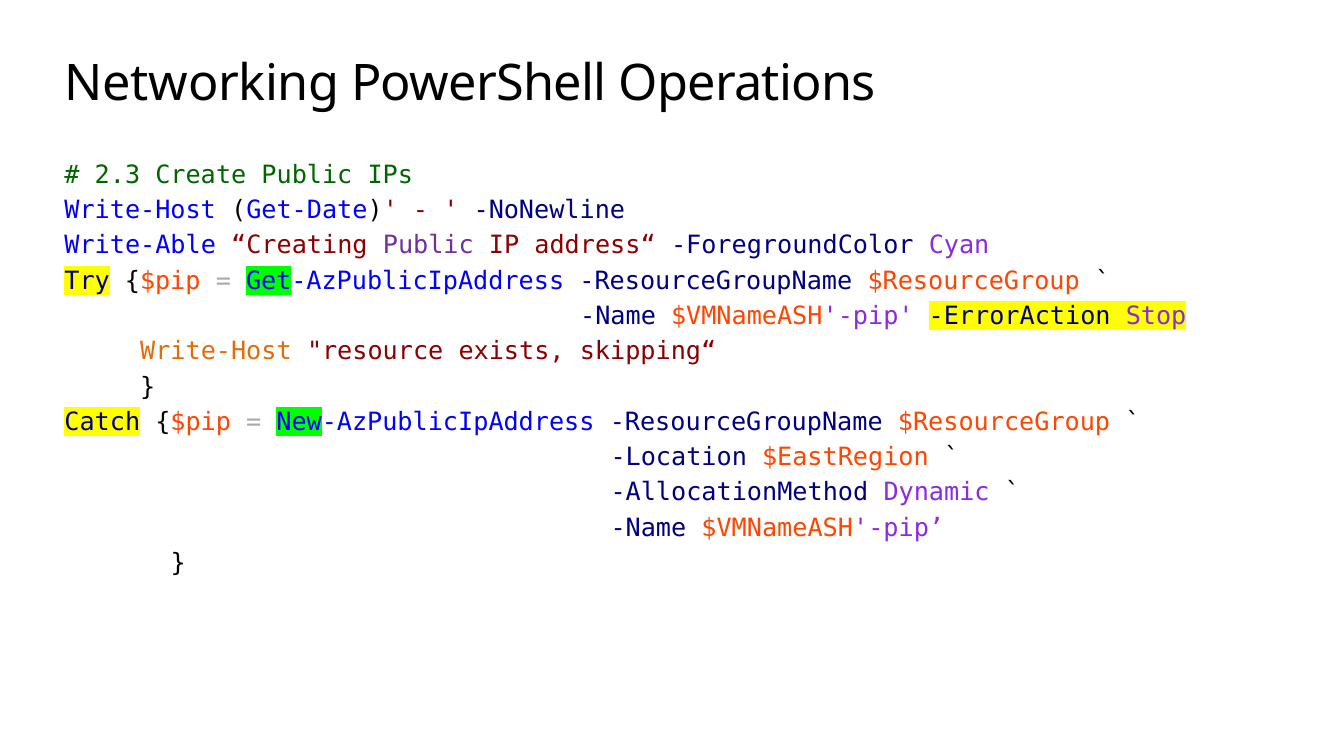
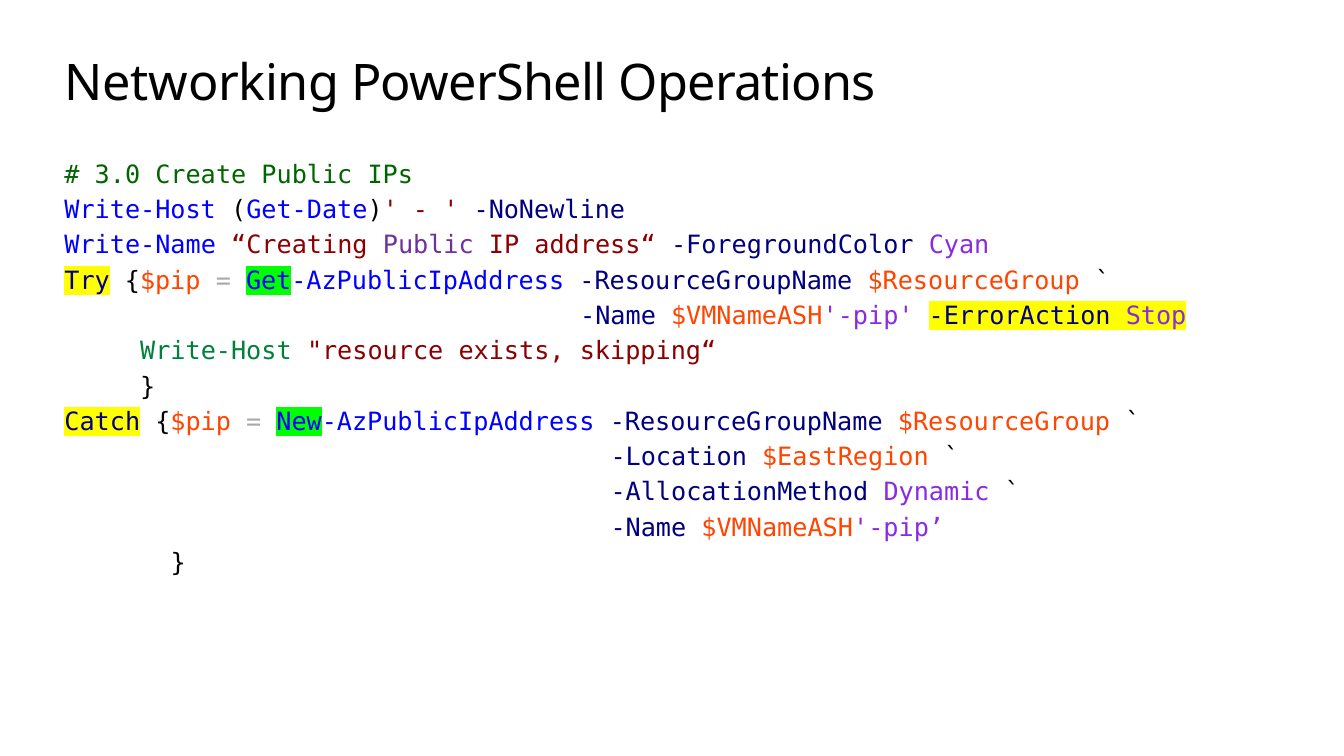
2.3: 2.3 -> 3.0
Write-Able: Write-Able -> Write-Name
Write-Host at (216, 352) colour: orange -> green
